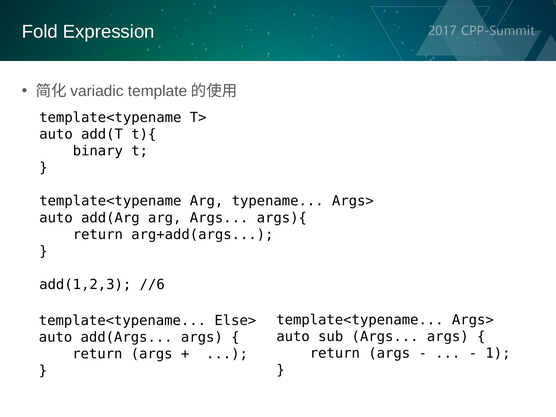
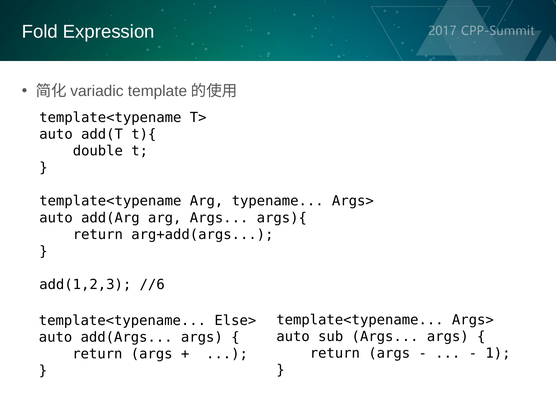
binary: binary -> double
